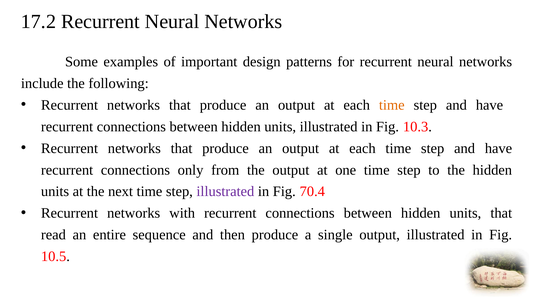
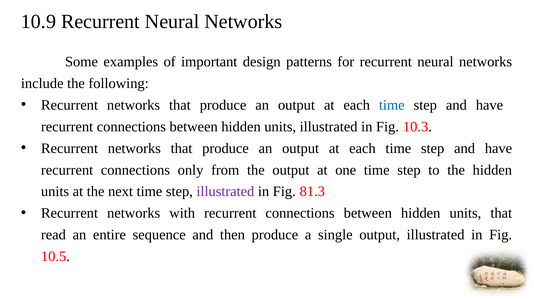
17.2: 17.2 -> 10.9
time at (392, 105) colour: orange -> blue
70.4: 70.4 -> 81.3
